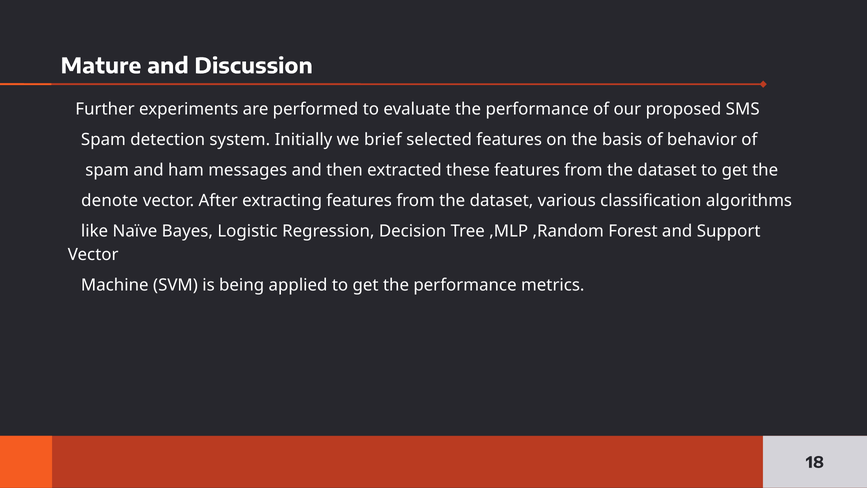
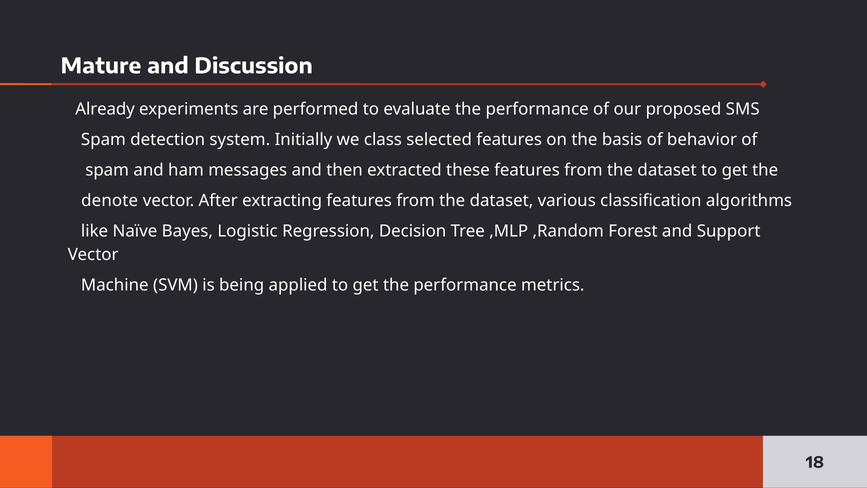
Further: Further -> Already
brief: brief -> class
